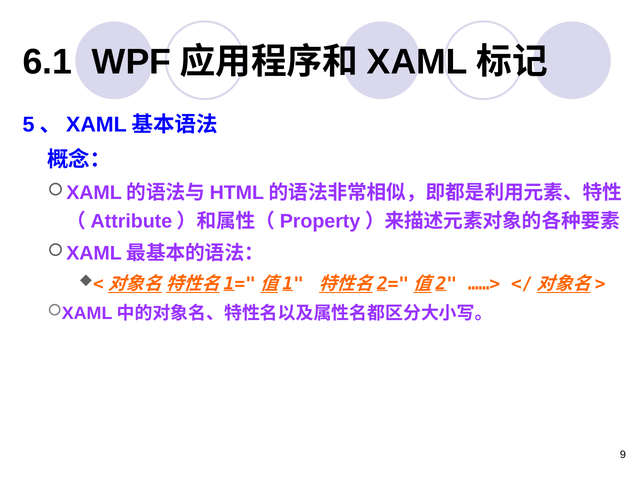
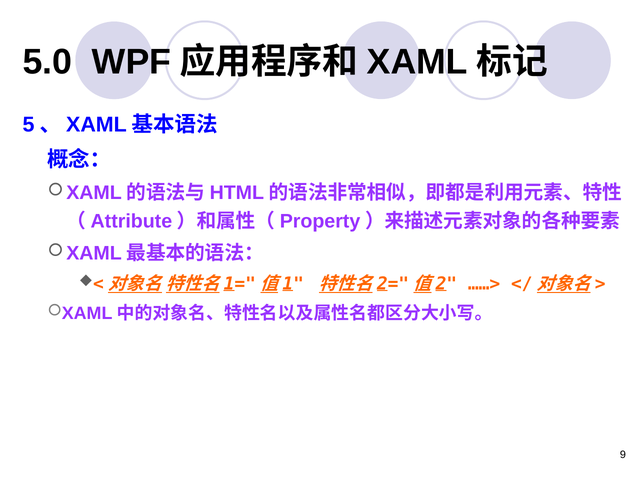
6.1: 6.1 -> 5.0
